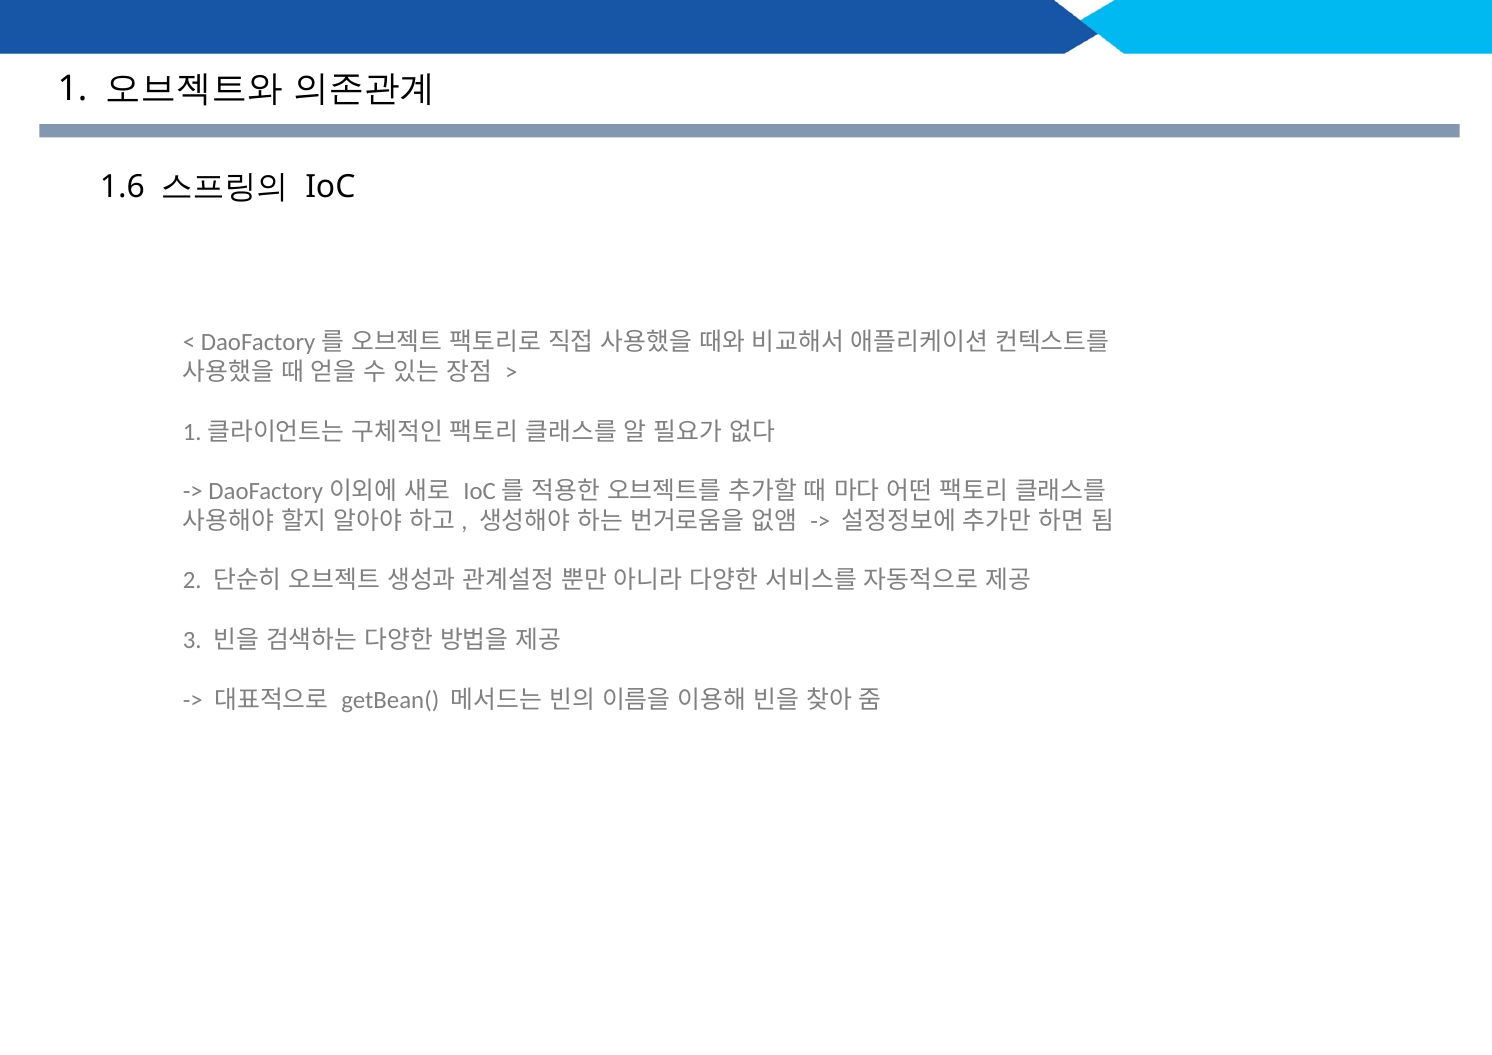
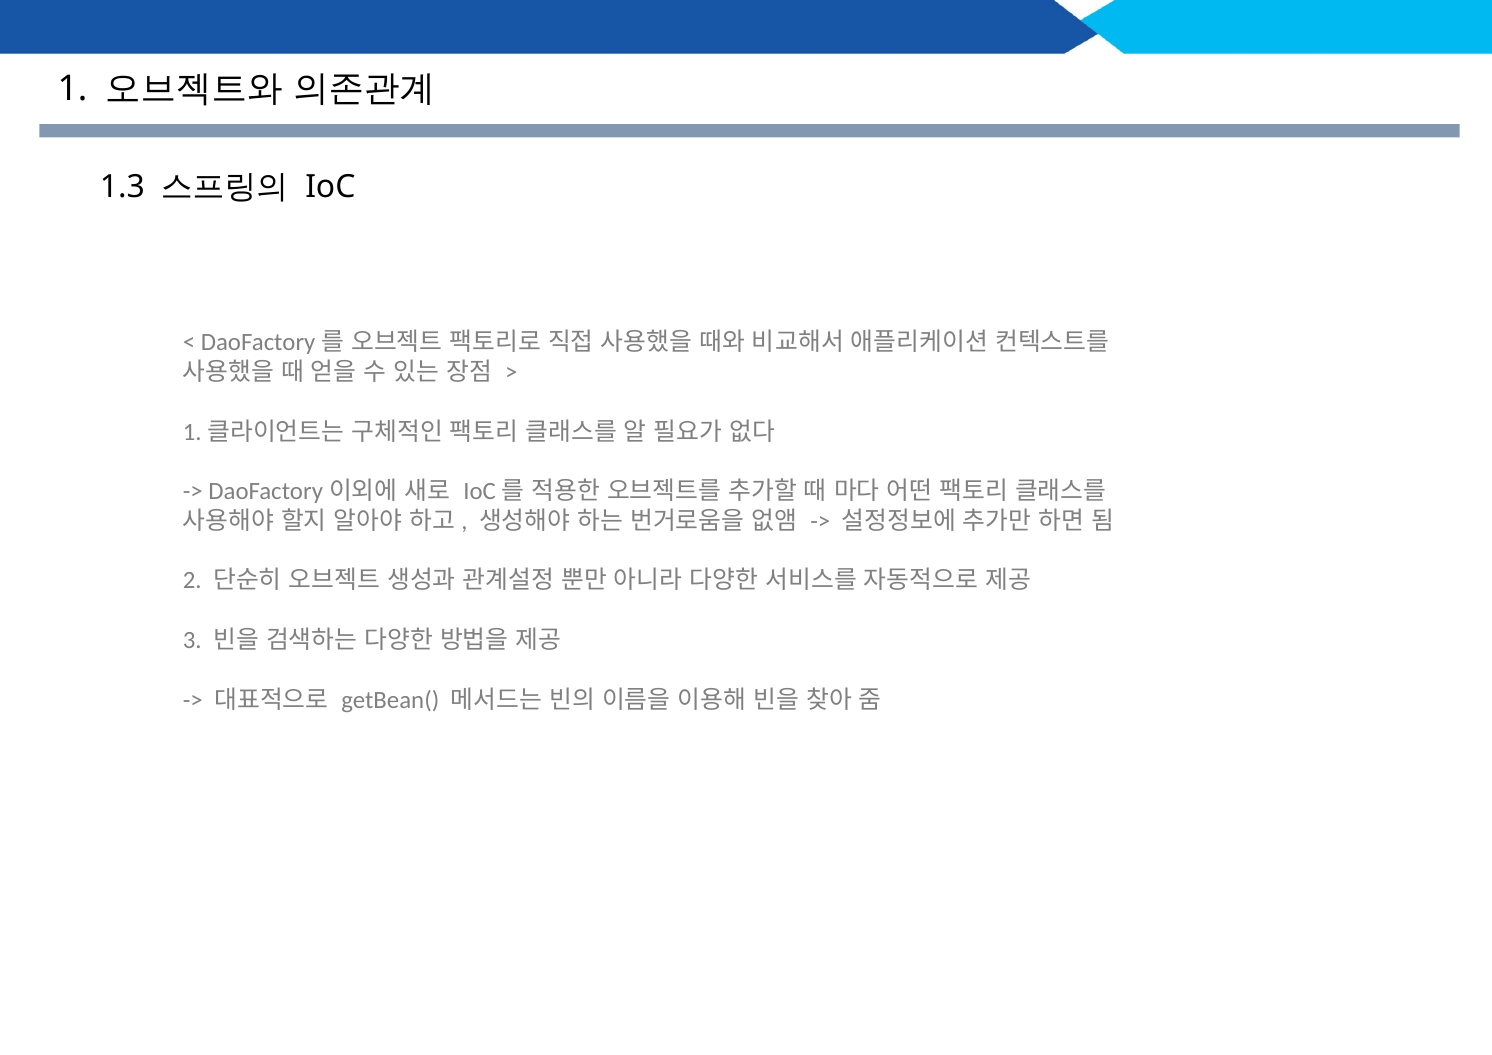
1.6: 1.6 -> 1.3
